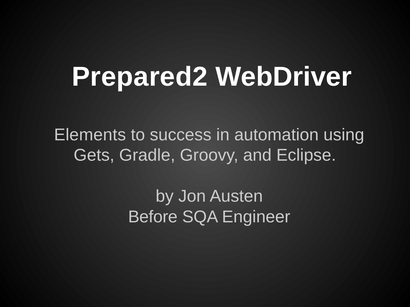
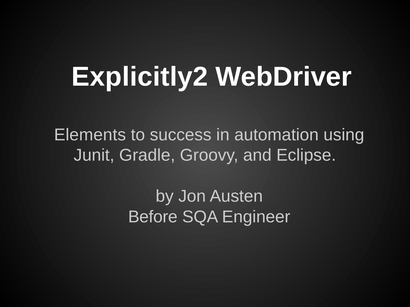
Prepared2: Prepared2 -> Explicitly2
Gets: Gets -> Junit
